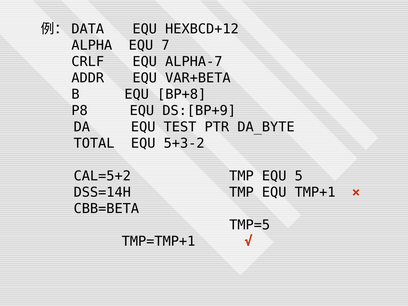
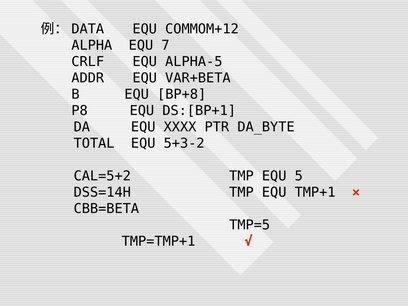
HEXBCD+12: HEXBCD+12 -> COMMOM+12
ALPHA-7: ALPHA-7 -> ALPHA-5
DS:[BP+9: DS:[BP+9 -> DS:[BP+1
TEST: TEST -> XXXX
